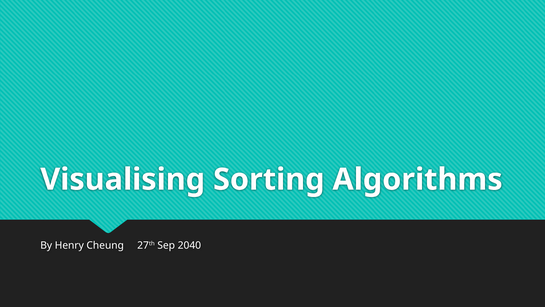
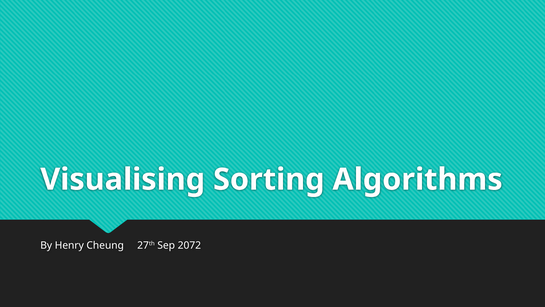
2040: 2040 -> 2072
